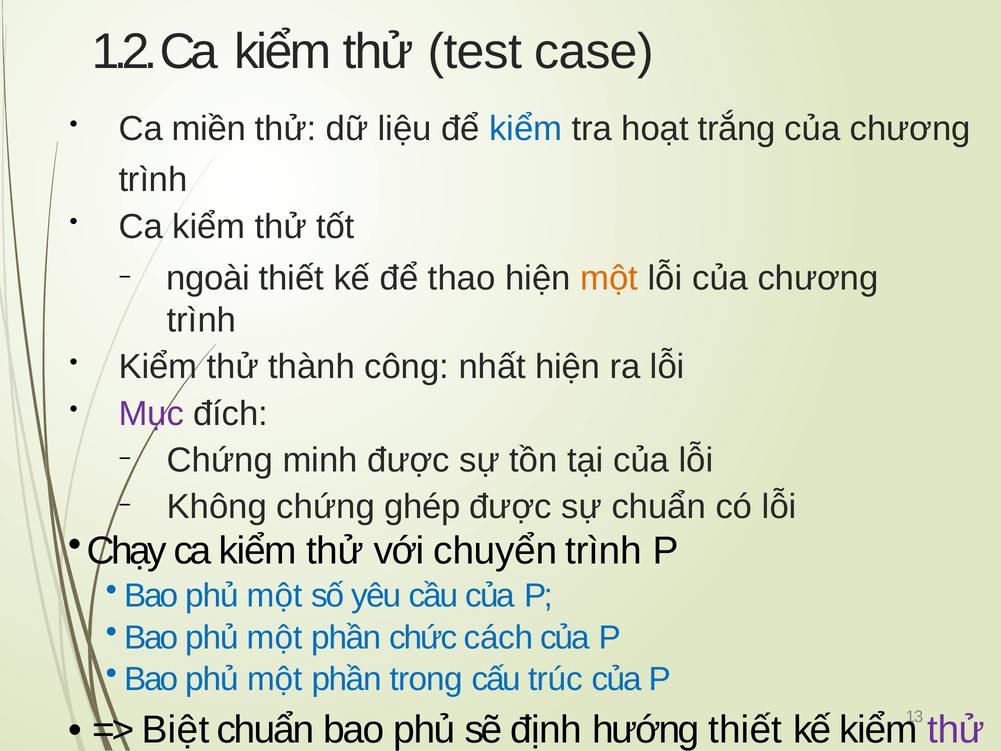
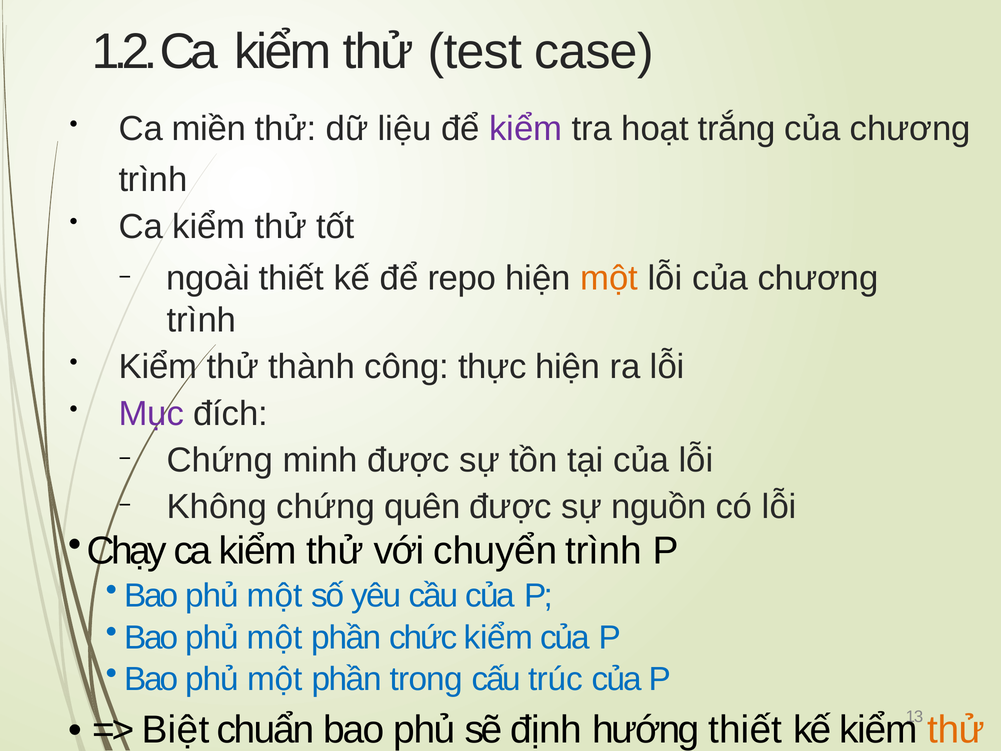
kiểm at (526, 129) colour: blue -> purple
thao: thao -> repo
nhất: nhất -> thực
ghép: ghép -> quên
sự chuẩn: chuẩn -> nguồn
chức cách: cách -> kiểm
thử at (956, 730) colour: purple -> orange
